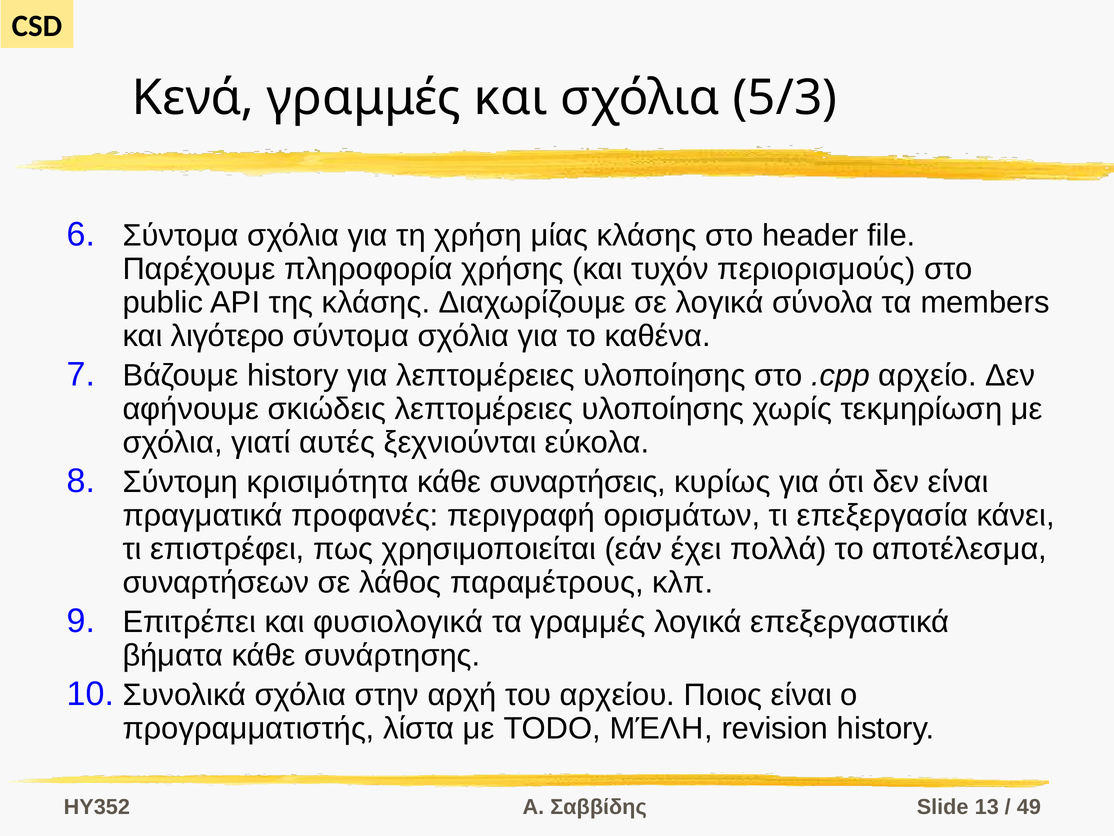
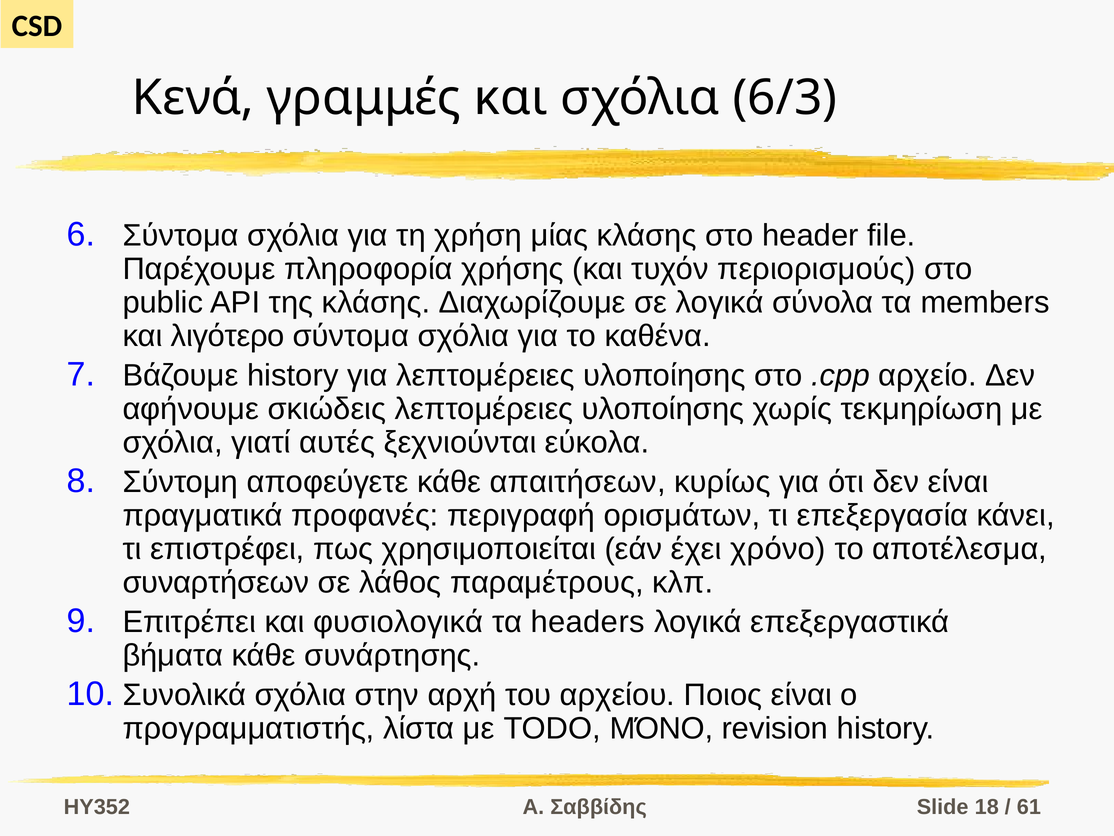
5/3: 5/3 -> 6/3
κρισιμότητα: κρισιμότητα -> αποφεύγετε
συναρτήσεις: συναρτήσεις -> απαιτήσεων
πολλά: πολλά -> χρόνο
τα γραμμές: γραμμές -> headers
ΜΈΛΗ: ΜΈΛΗ -> ΜΌΝΟ
13: 13 -> 18
49: 49 -> 61
